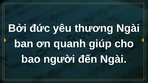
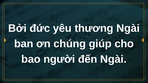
quanh: quanh -> chúng
